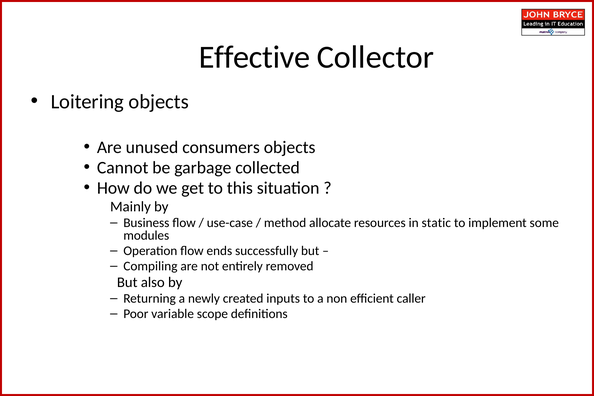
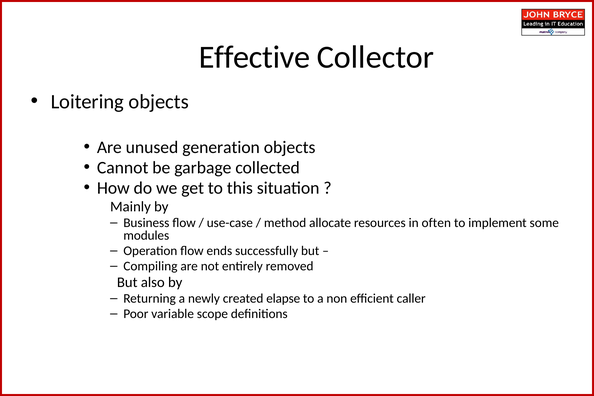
consumers: consumers -> generation
static: static -> often
inputs: inputs -> elapse
